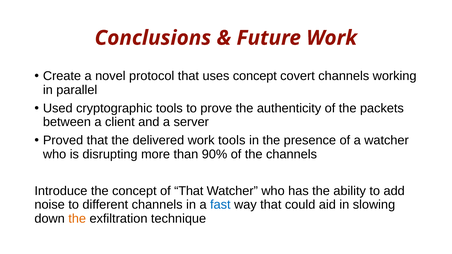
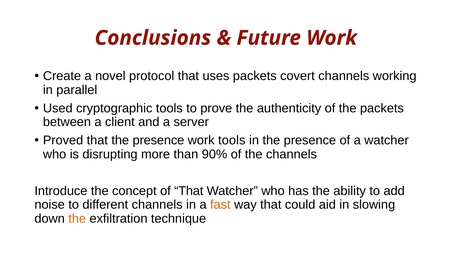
uses concept: concept -> packets
that the delivered: delivered -> presence
fast colour: blue -> orange
